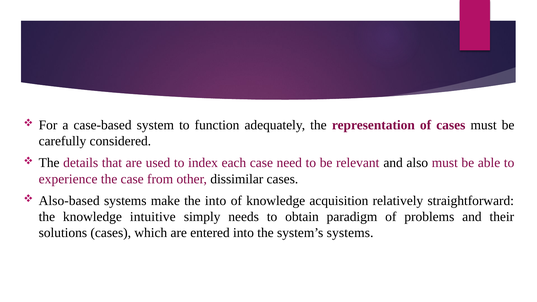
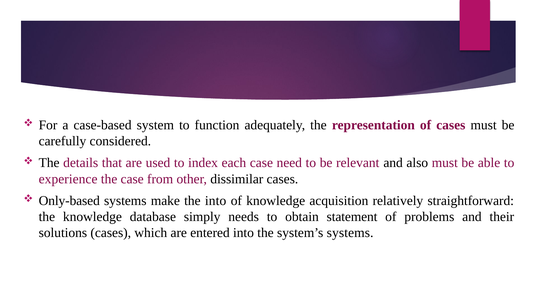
Also-based: Also-based -> Only-based
intuitive: intuitive -> database
paradigm: paradigm -> statement
